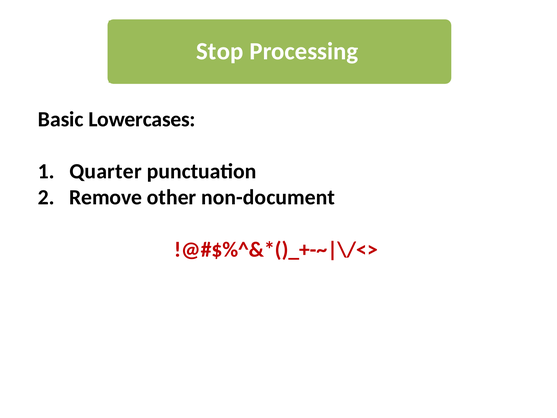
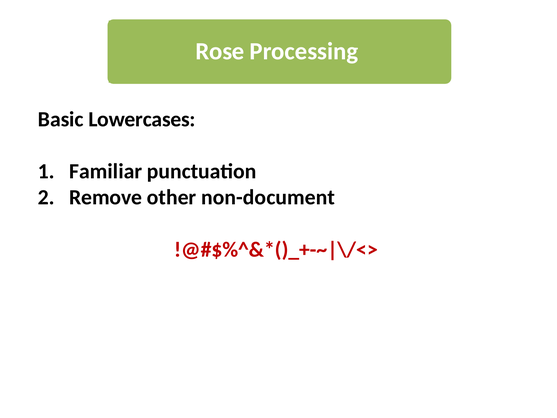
Stop: Stop -> Rose
Quarter: Quarter -> Familiar
